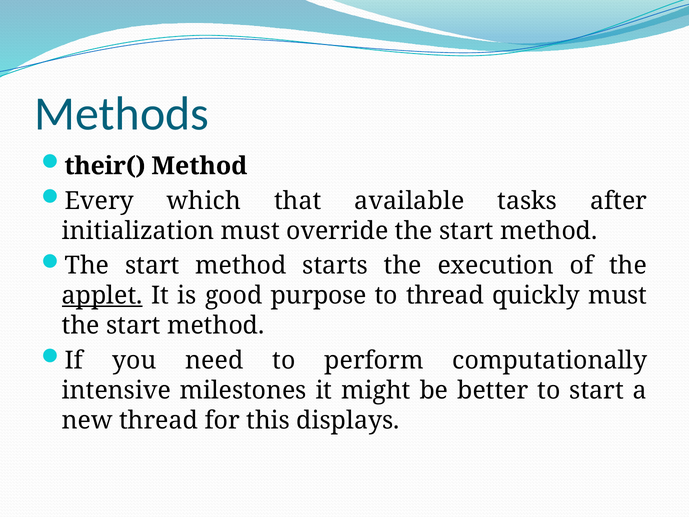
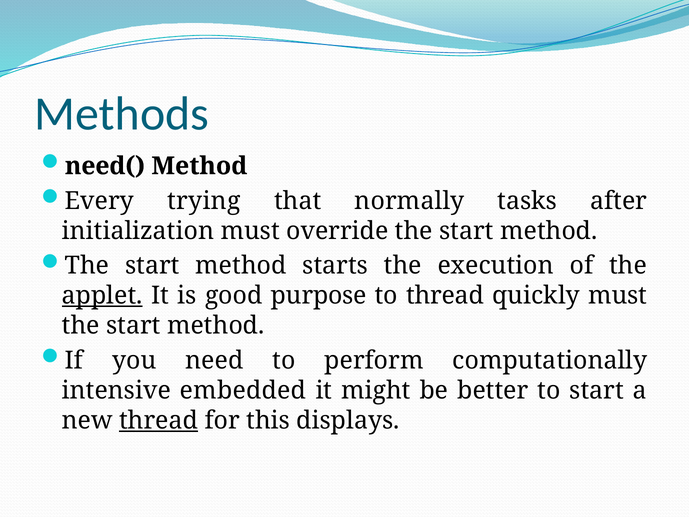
their(: their( -> need(
which: which -> trying
available: available -> normally
milestones: milestones -> embedded
thread at (159, 420) underline: none -> present
